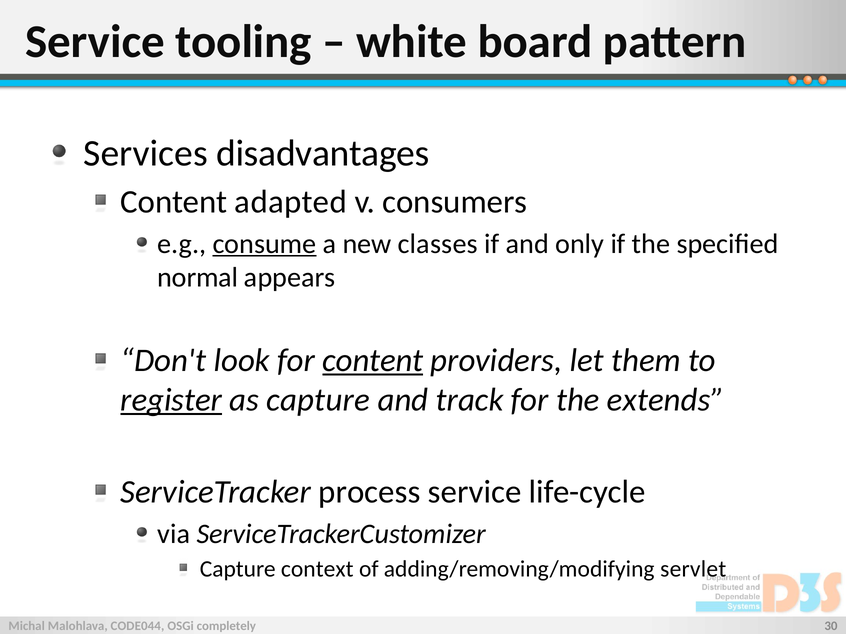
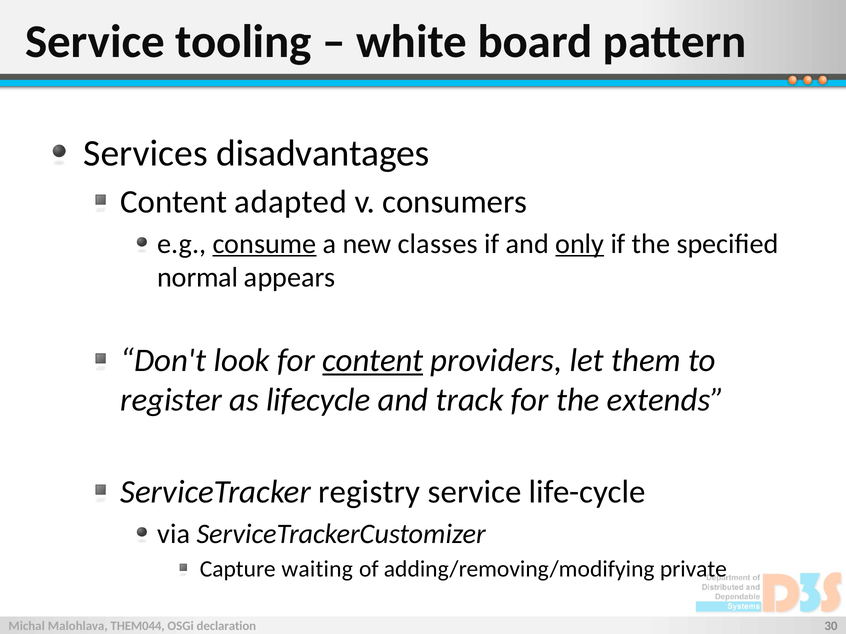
only underline: none -> present
register underline: present -> none
as capture: capture -> lifecycle
process: process -> registry
context: context -> waiting
servlet: servlet -> private
CODE044: CODE044 -> THEM044
completely: completely -> declaration
